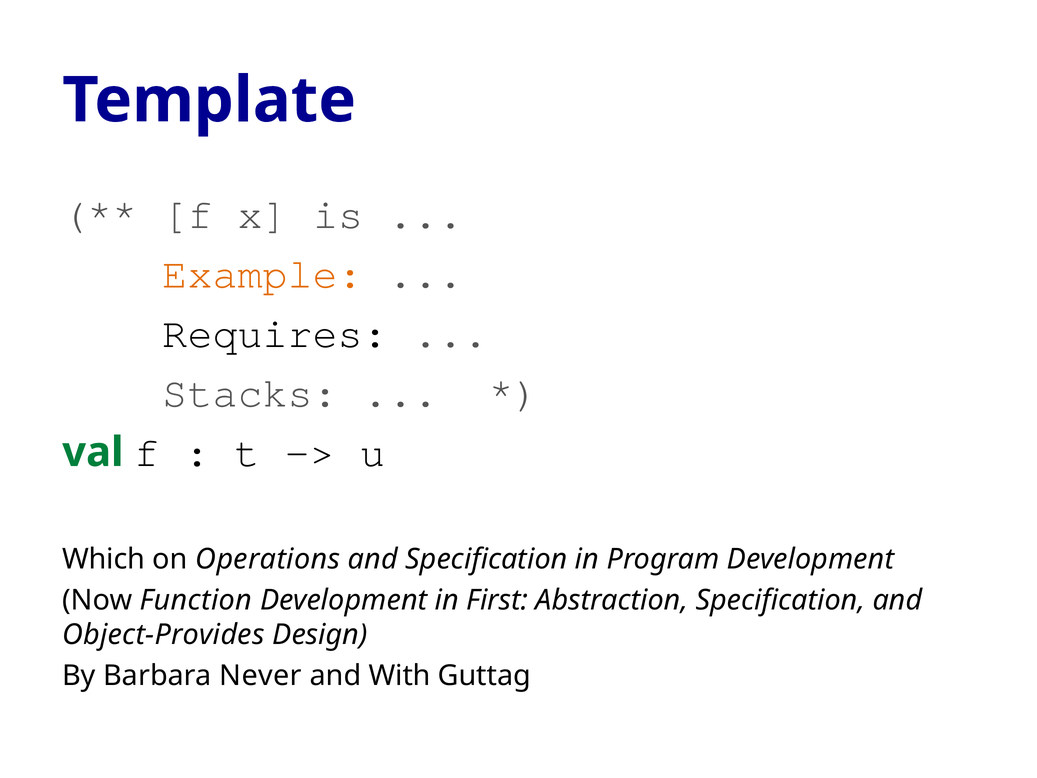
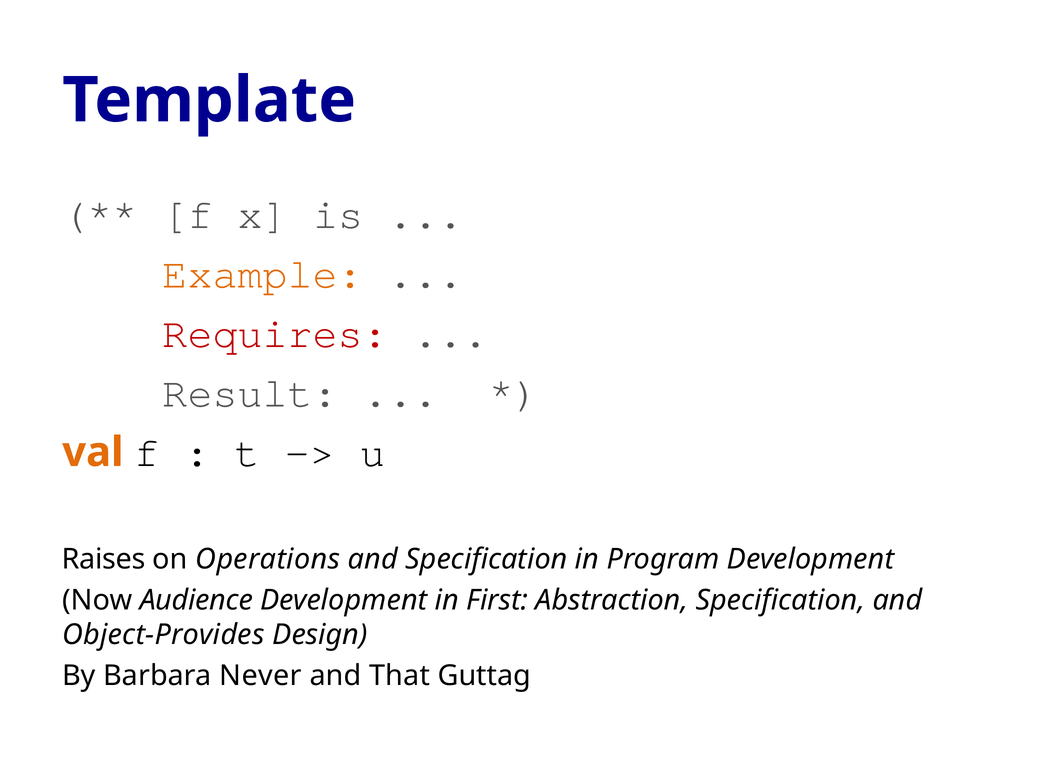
Requires colour: black -> red
Stacks: Stacks -> Result
val colour: green -> orange
Which: Which -> Raises
Function: Function -> Audience
With: With -> That
